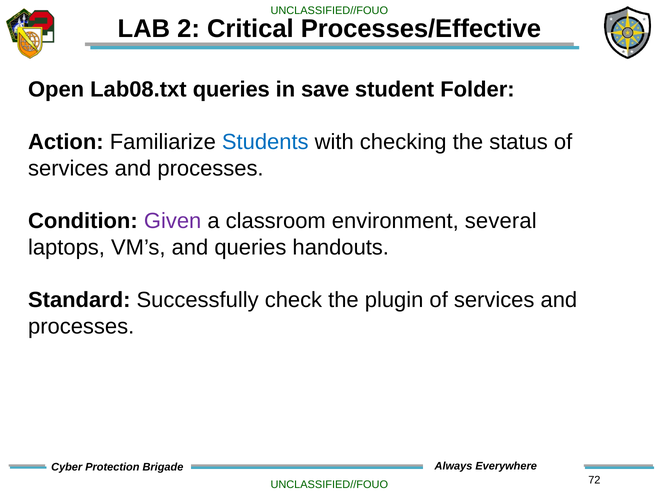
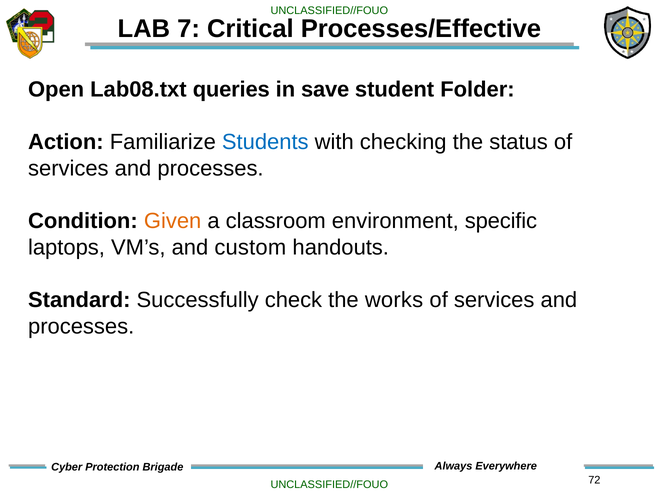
2: 2 -> 7
Given colour: purple -> orange
several: several -> specific
and queries: queries -> custom
plugin: plugin -> works
